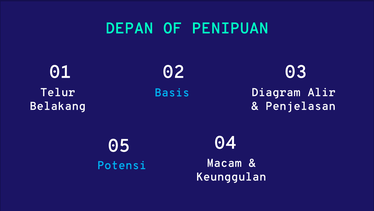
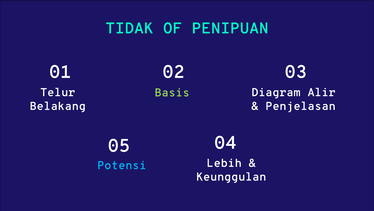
DEPAN: DEPAN -> TIDAK
Basis colour: light blue -> light green
Macam: Macam -> Lebih
